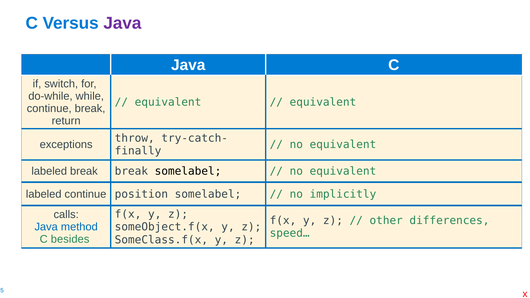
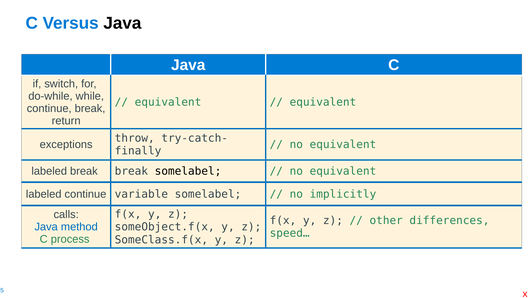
Java at (122, 23) colour: purple -> black
position: position -> variable
besides: besides -> process
